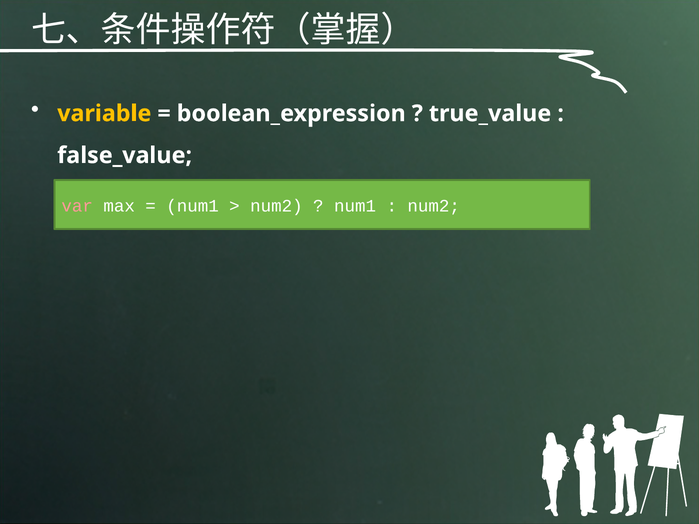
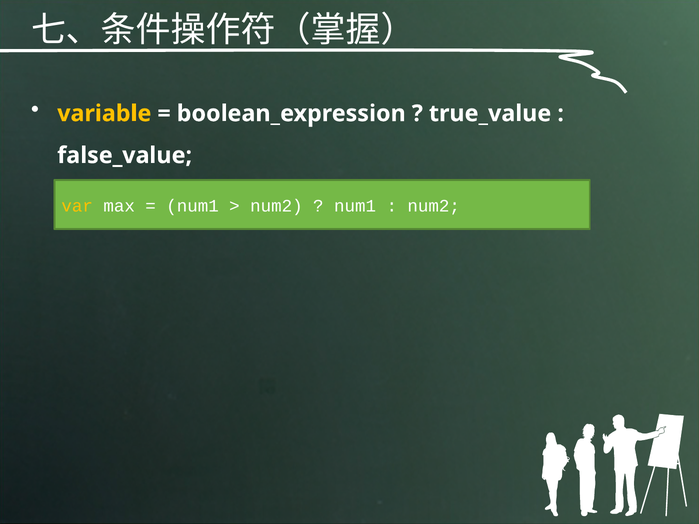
var colour: pink -> yellow
